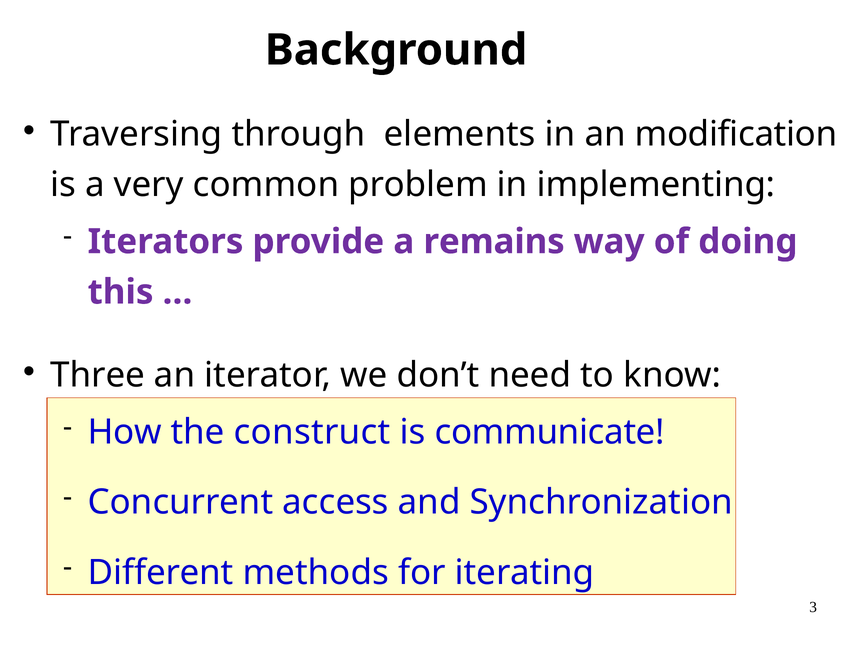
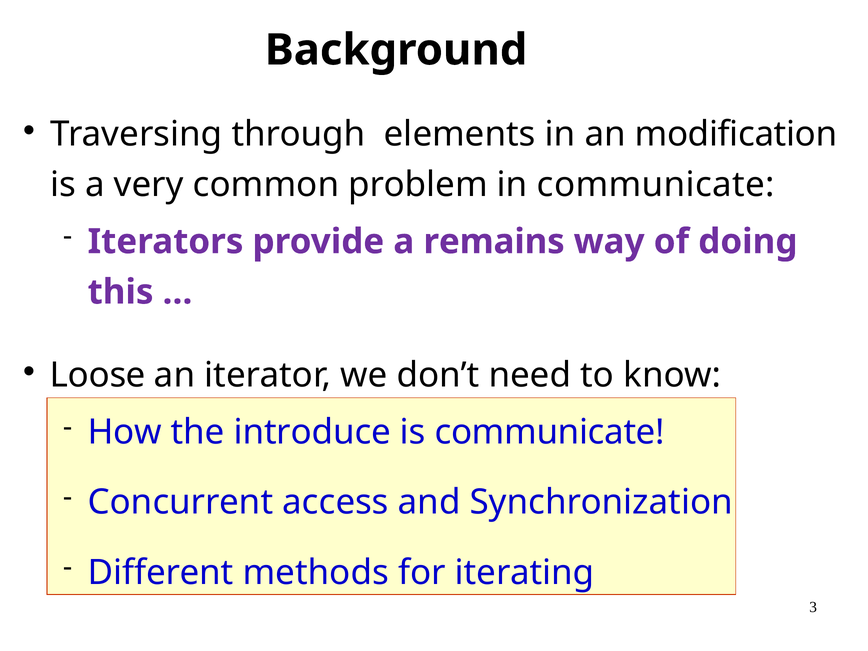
in implementing: implementing -> communicate
Three: Three -> Loose
construct: construct -> introduce
